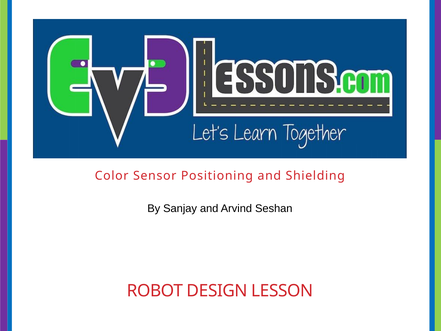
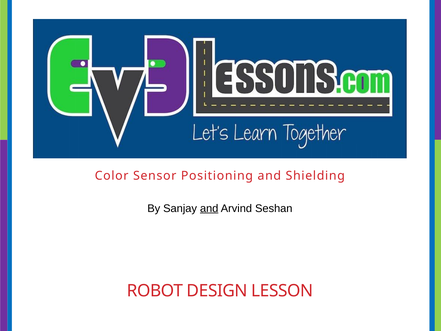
and at (209, 208) underline: none -> present
